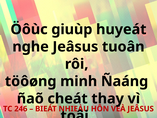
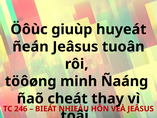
nghe: nghe -> ñeán
